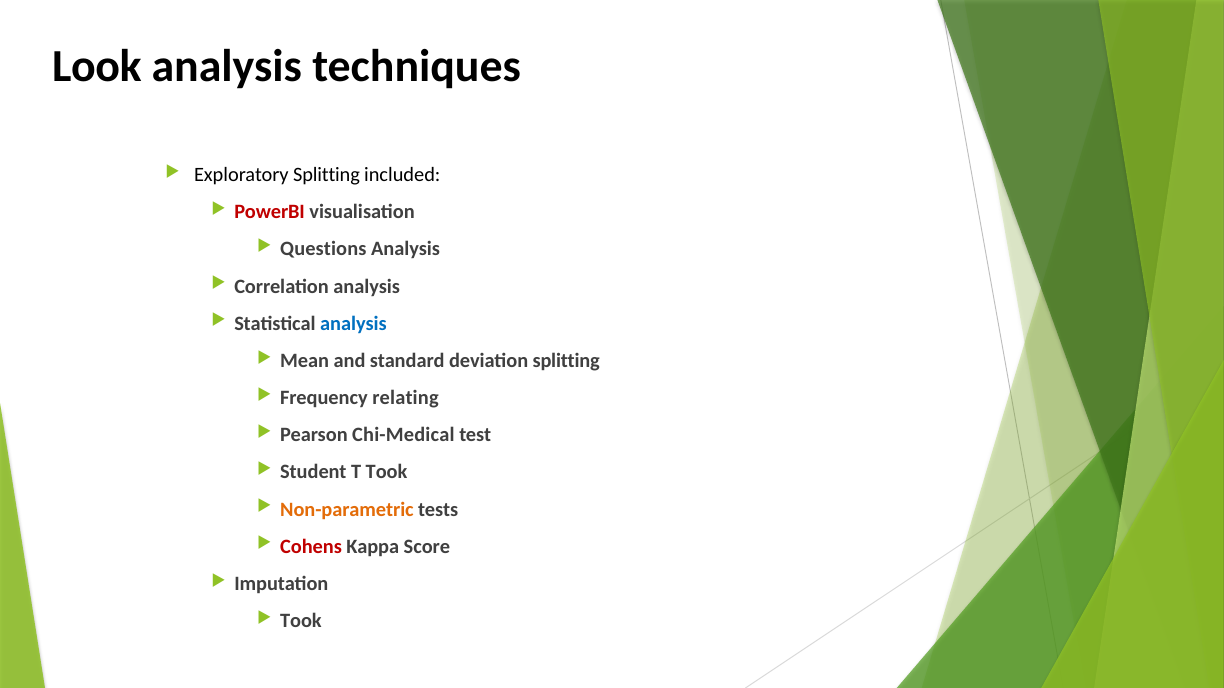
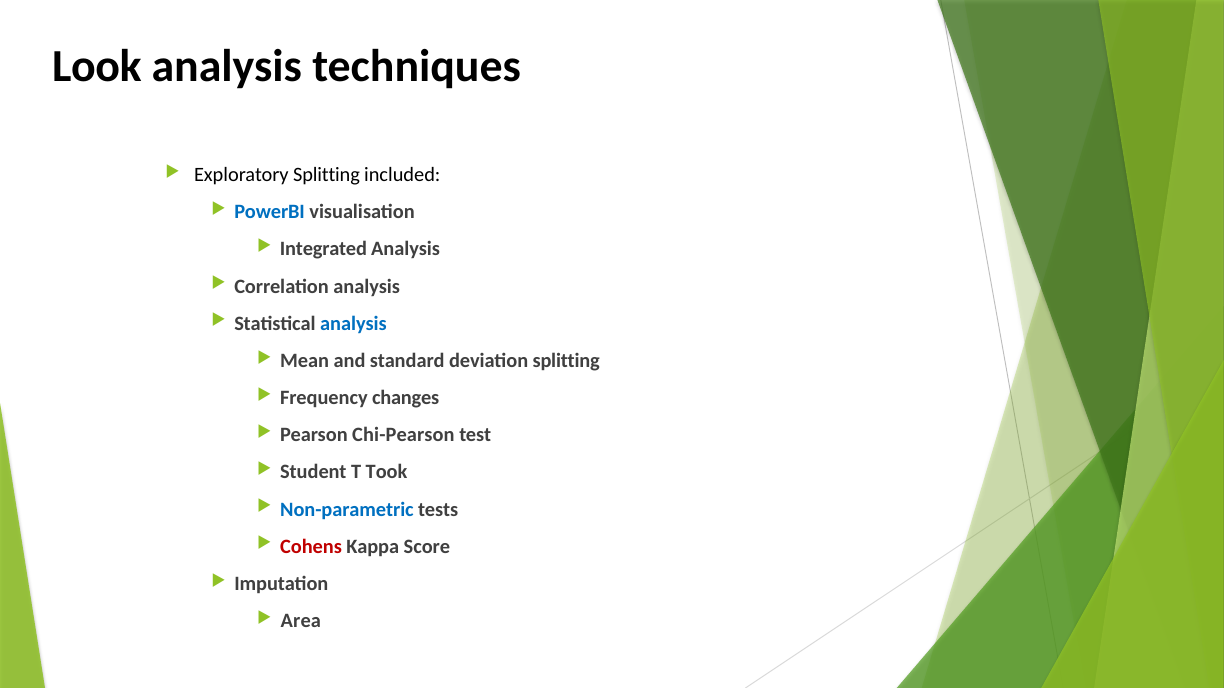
PowerBI colour: red -> blue
Questions: Questions -> Integrated
relating: relating -> changes
Chi-Medical: Chi-Medical -> Chi-Pearson
Non-parametric colour: orange -> blue
Took at (301, 621): Took -> Area
